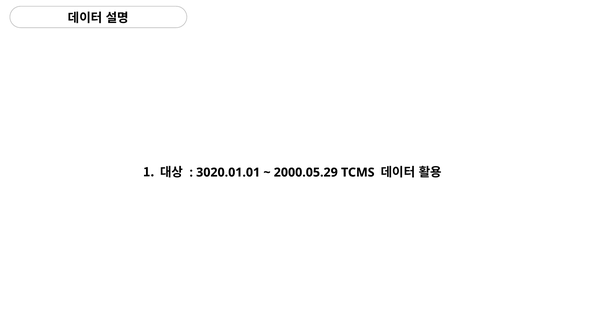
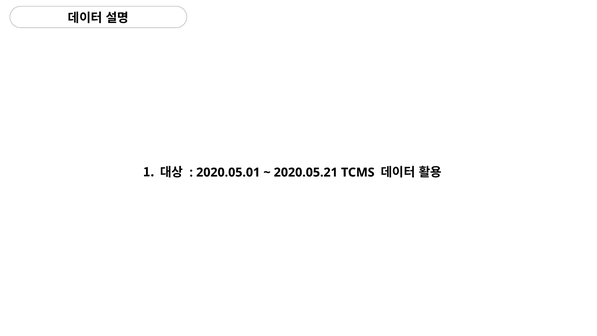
3020.01.01: 3020.01.01 -> 2020.05.01
2000.05.29: 2000.05.29 -> 2020.05.21
